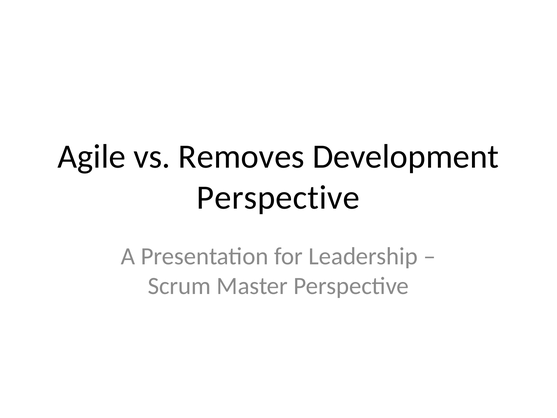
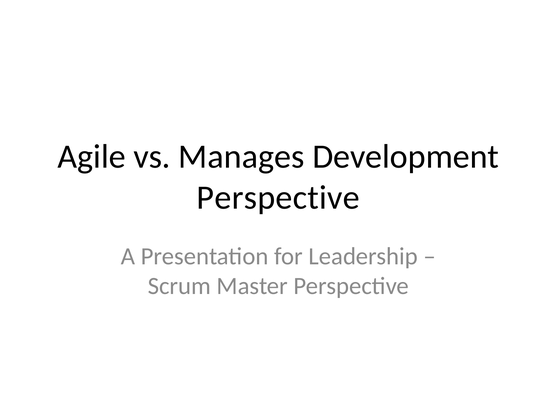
Removes: Removes -> Manages
